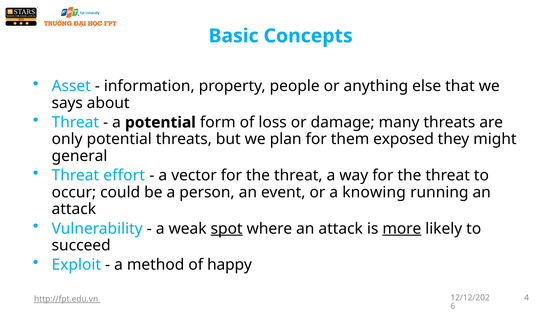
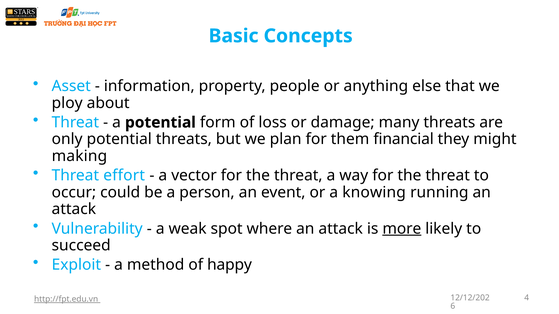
says: says -> ploy
exposed: exposed -> financial
general: general -> making
spot underline: present -> none
